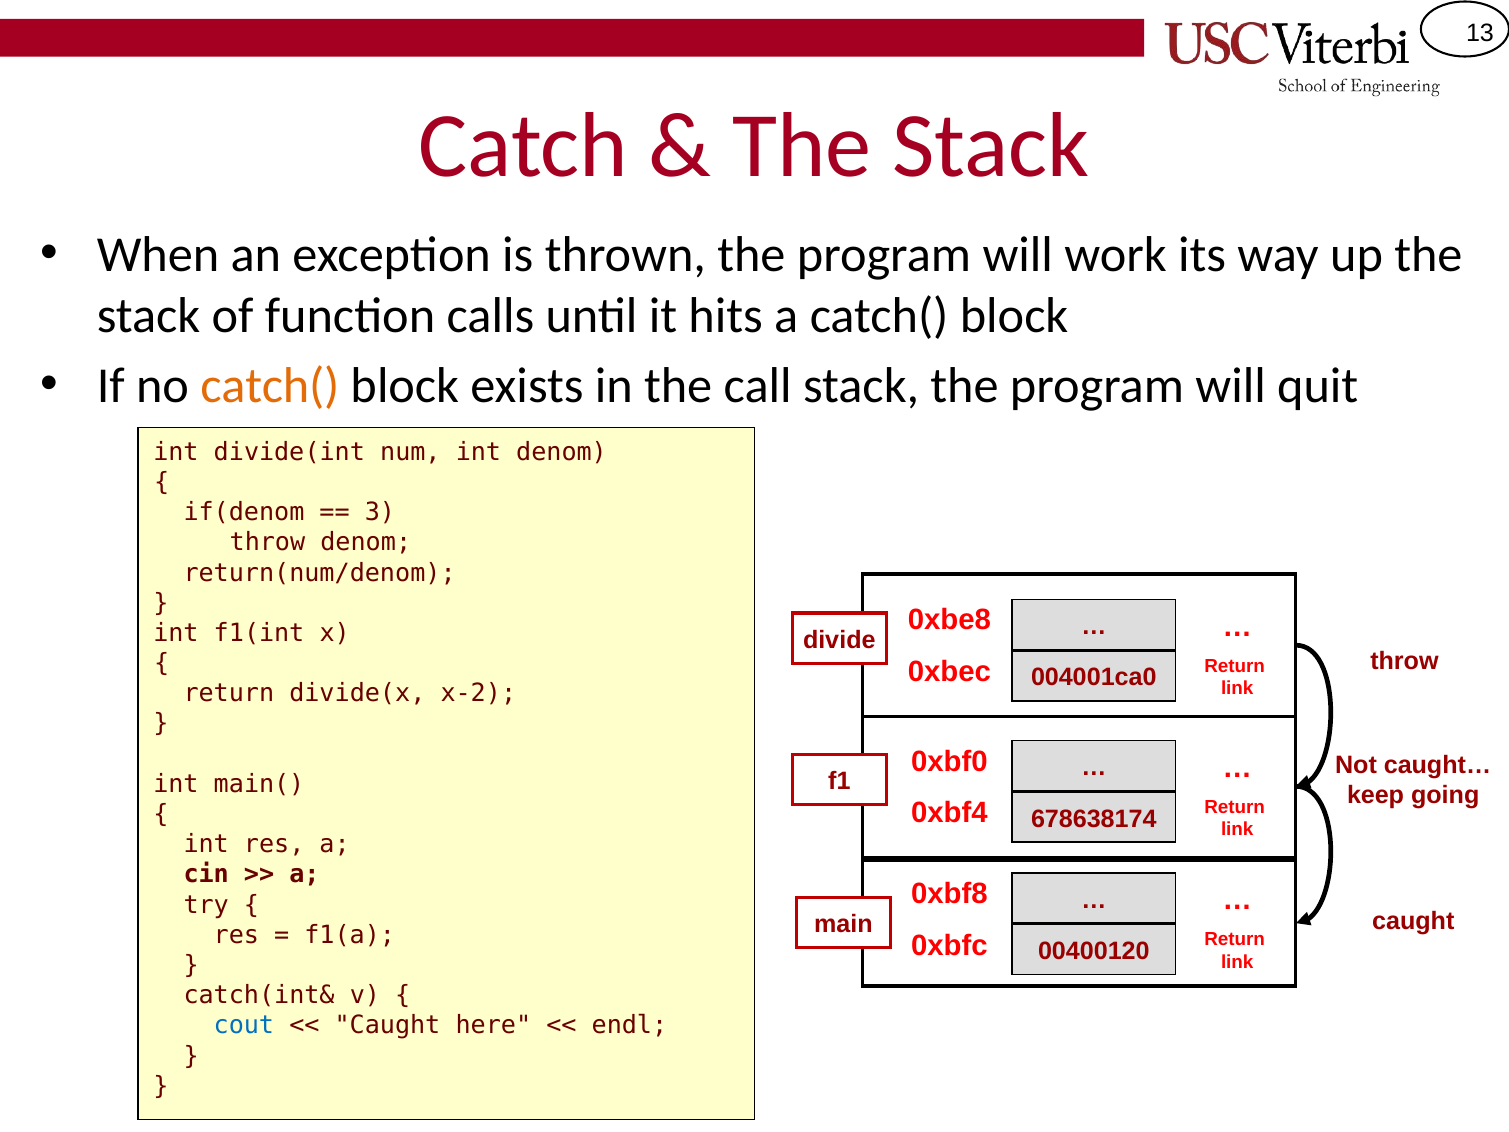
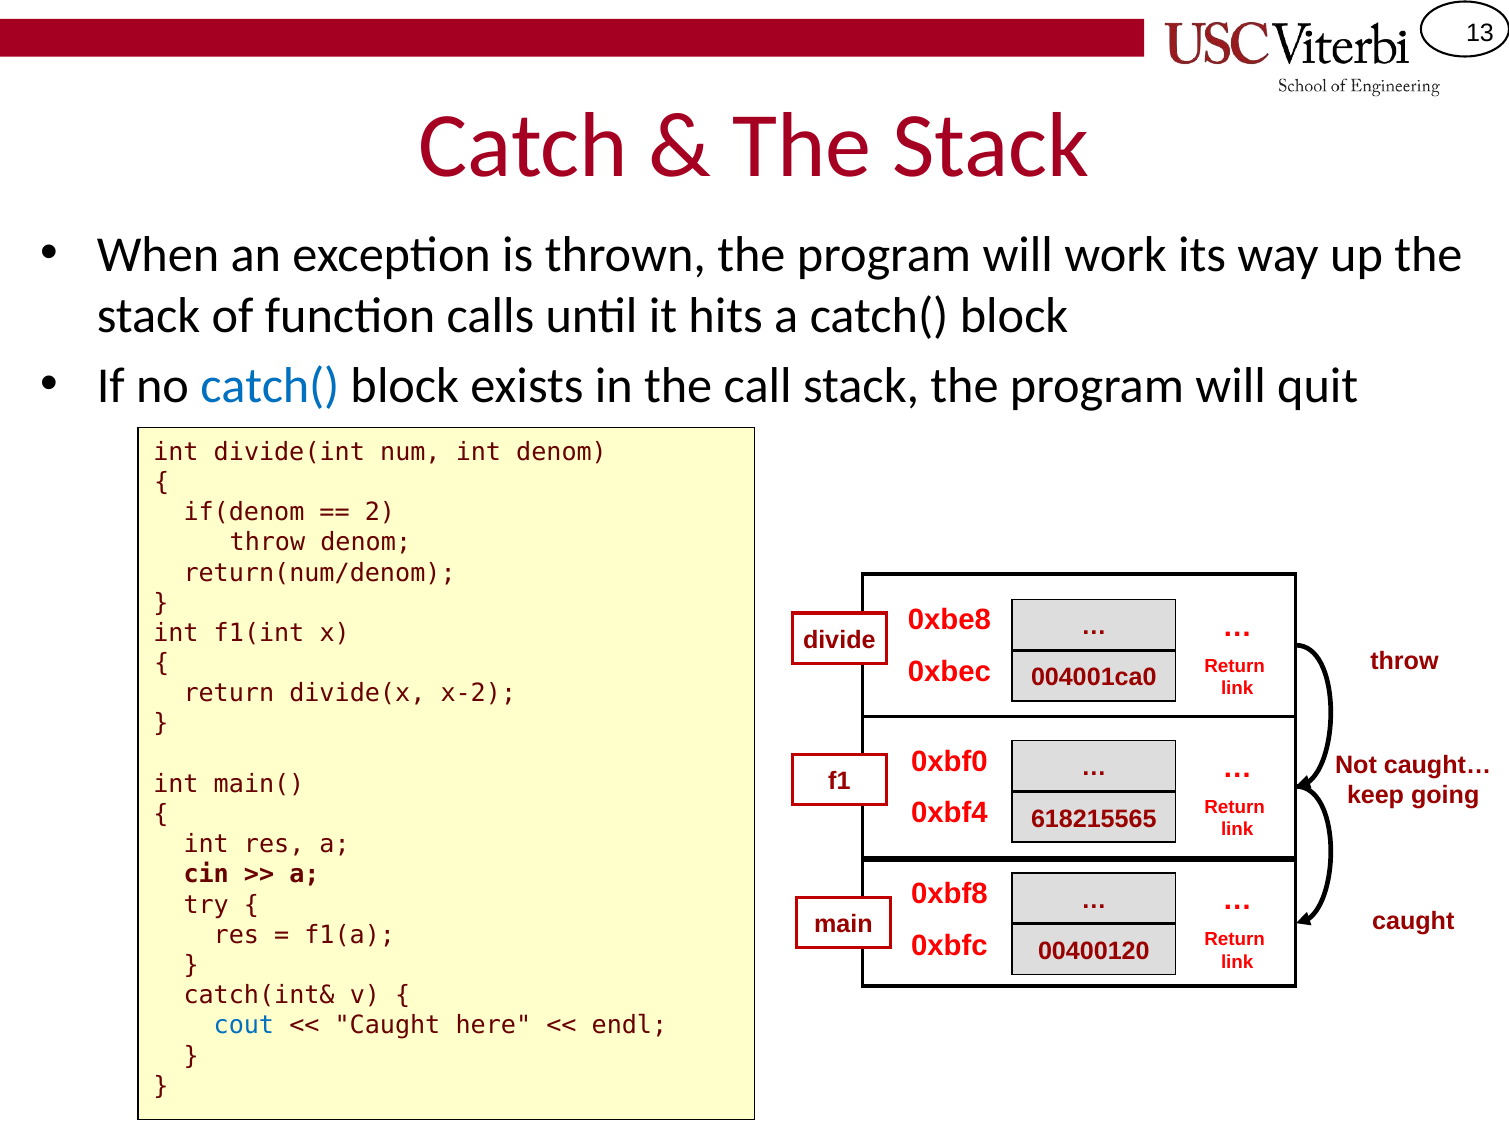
catch( at (270, 386) colour: orange -> blue
3: 3 -> 2
678638174: 678638174 -> 618215565
